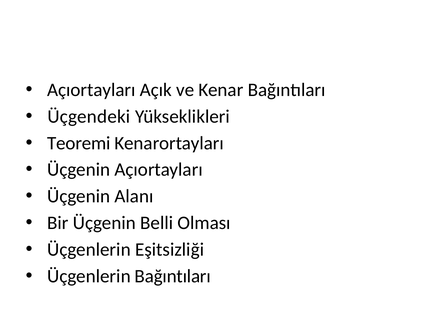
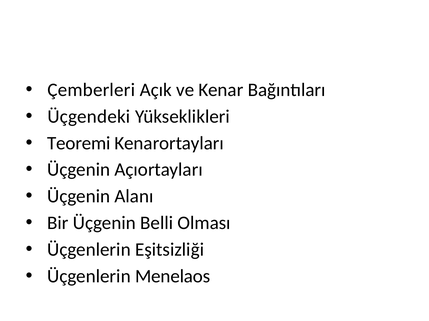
Açıortayları at (91, 90): Açıortayları -> Çemberleri
Üçgenlerin Bağıntıları: Bağıntıları -> Menelaos
